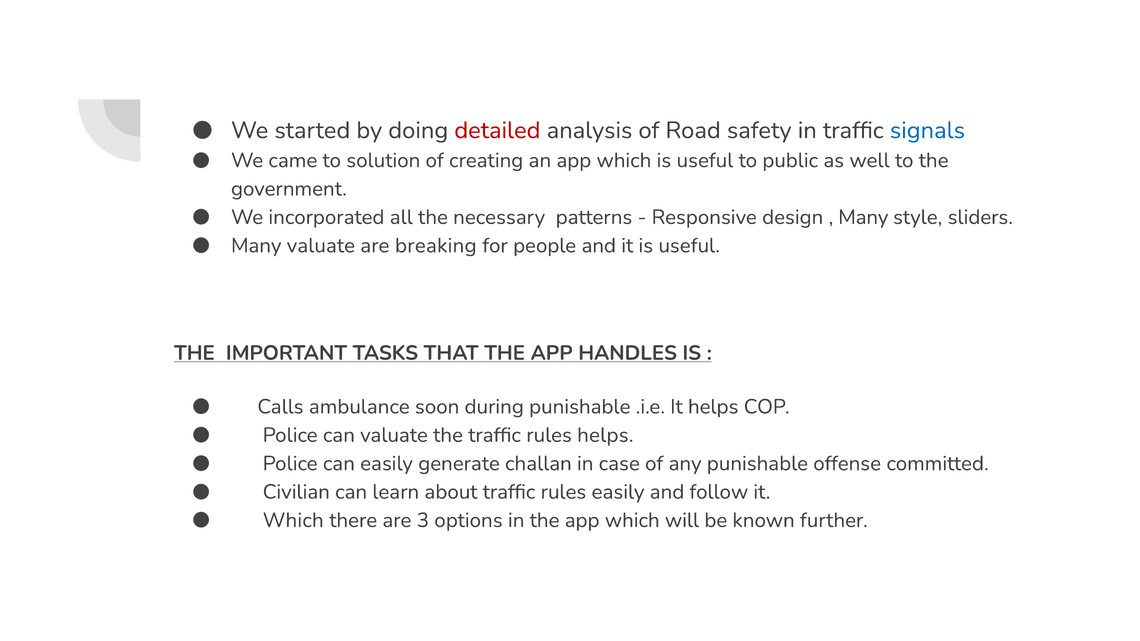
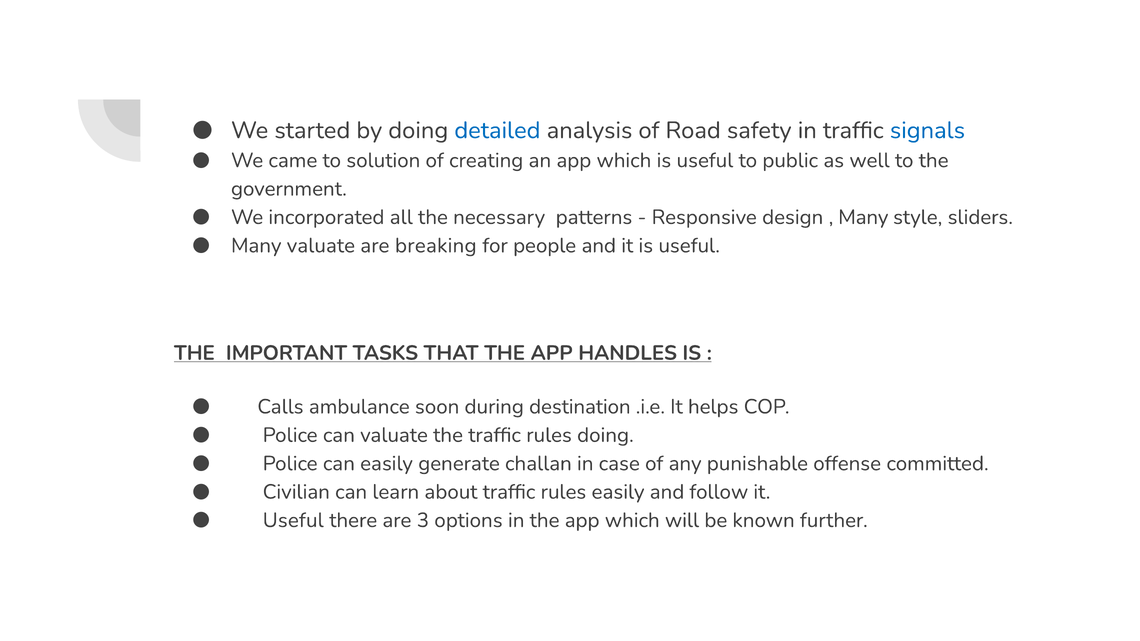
detailed colour: red -> blue
during punishable: punishable -> destination
rules helps: helps -> doing
Which at (293, 520): Which -> Useful
